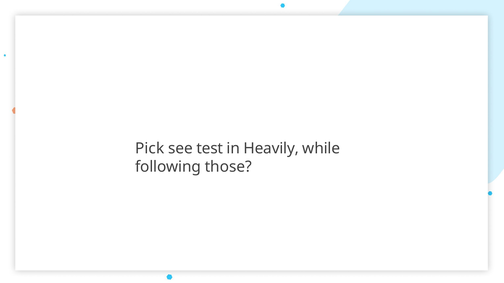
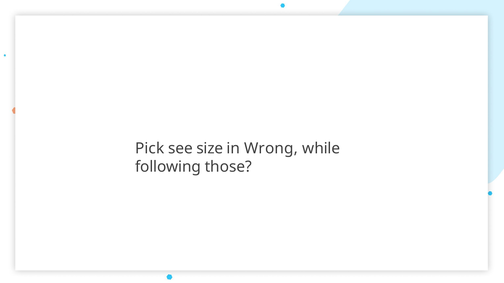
test: test -> size
Heavily: Heavily -> Wrong
